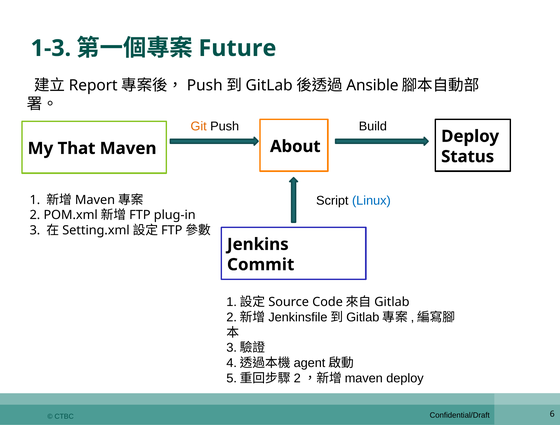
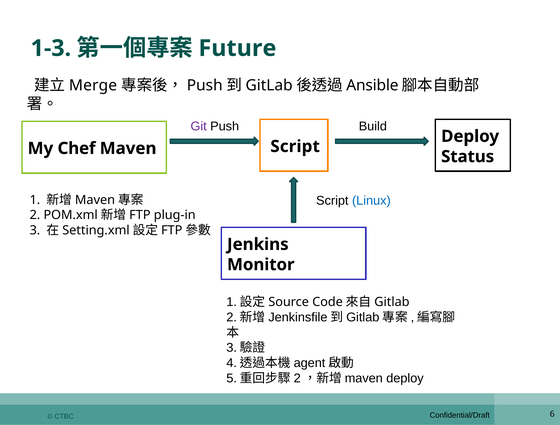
Report: Report -> Merge
Git colour: orange -> purple
About at (295, 146): About -> Script
That: That -> Chef
Commit: Commit -> Monitor
